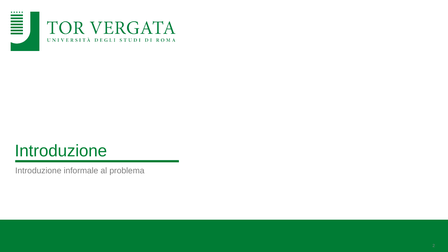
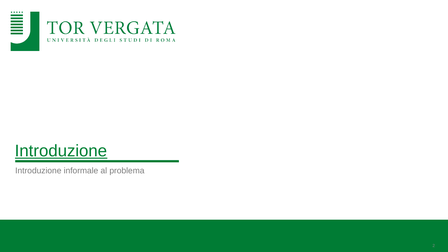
Introduzione at (61, 151) underline: none -> present
